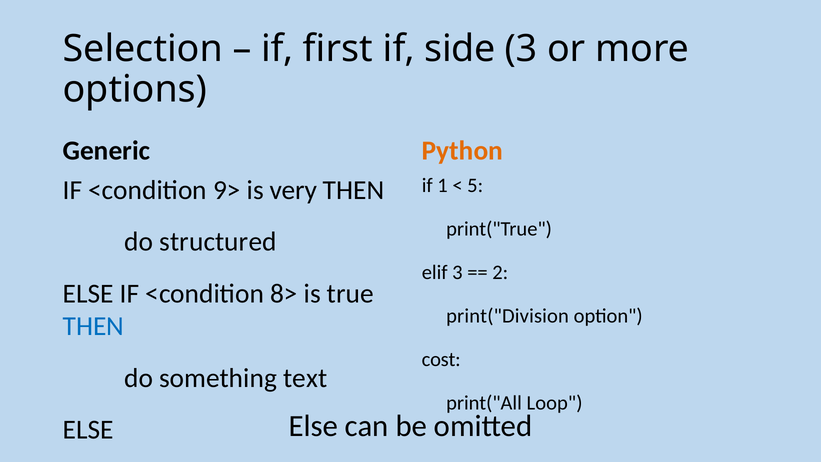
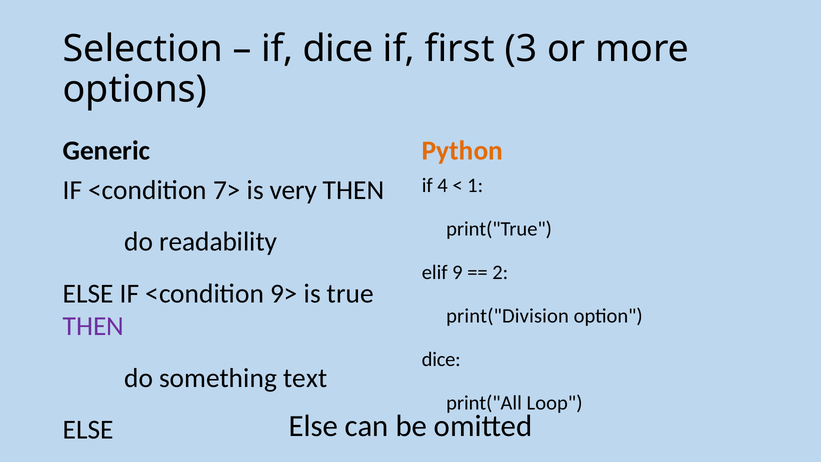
if first: first -> dice
side: side -> first
1: 1 -> 4
5: 5 -> 1
9>: 9> -> 7>
structured: structured -> readability
elif 3: 3 -> 9
8>: 8> -> 9>
THEN at (93, 326) colour: blue -> purple
cost at (441, 359): cost -> dice
